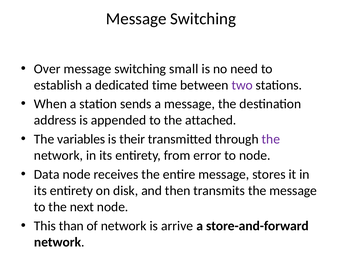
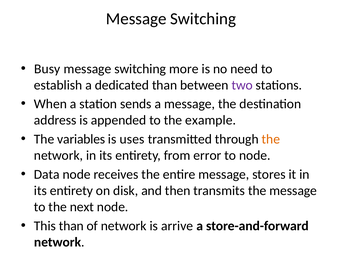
Over: Over -> Busy
small: small -> more
dedicated time: time -> than
attached: attached -> example
their: their -> uses
the at (271, 139) colour: purple -> orange
